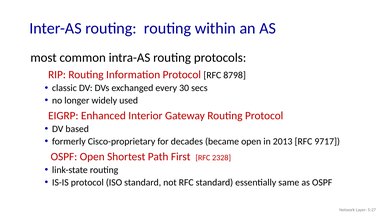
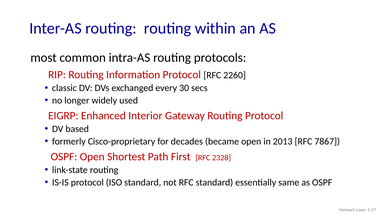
8798: 8798 -> 2260
9717: 9717 -> 7867
